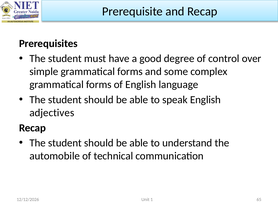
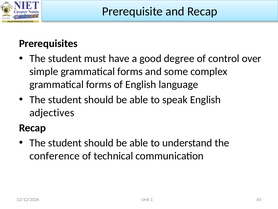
automobile: automobile -> conference
